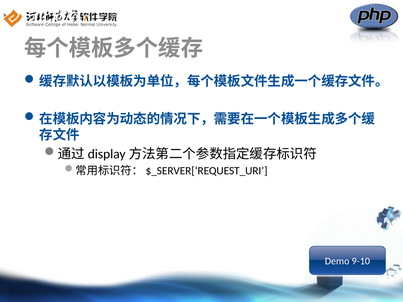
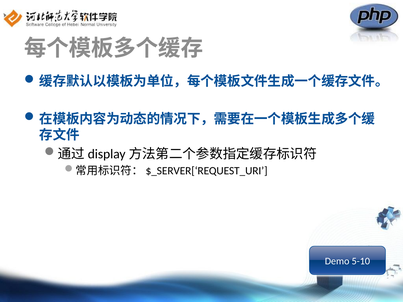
9-10: 9-10 -> 5-10
